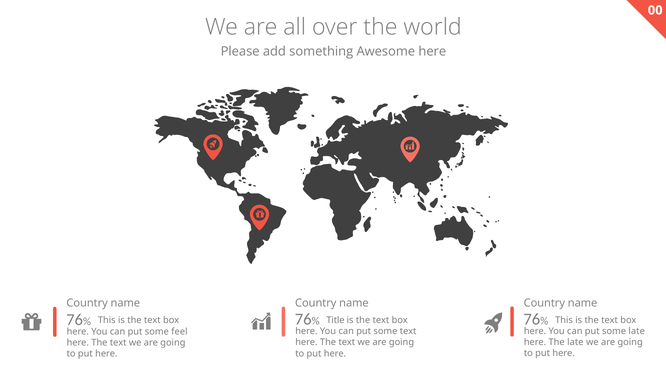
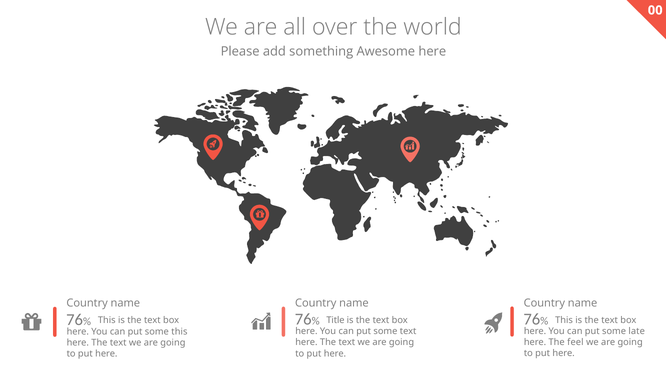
some feel: feel -> this
The late: late -> feel
